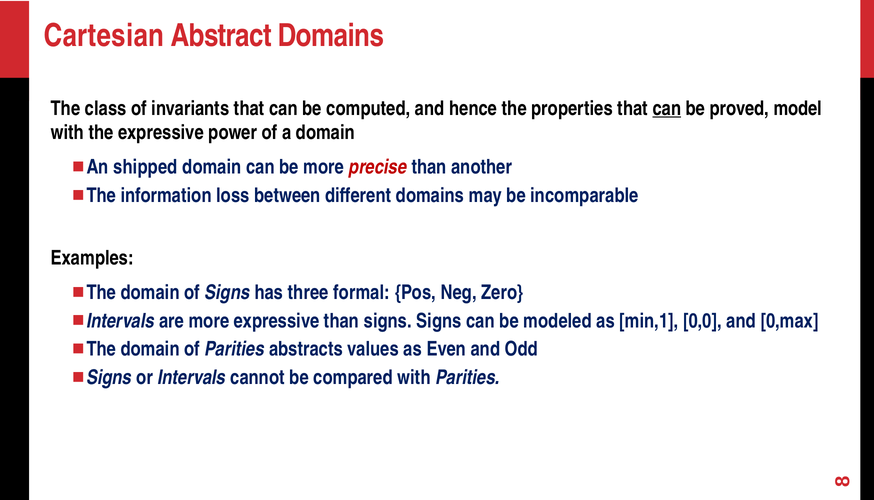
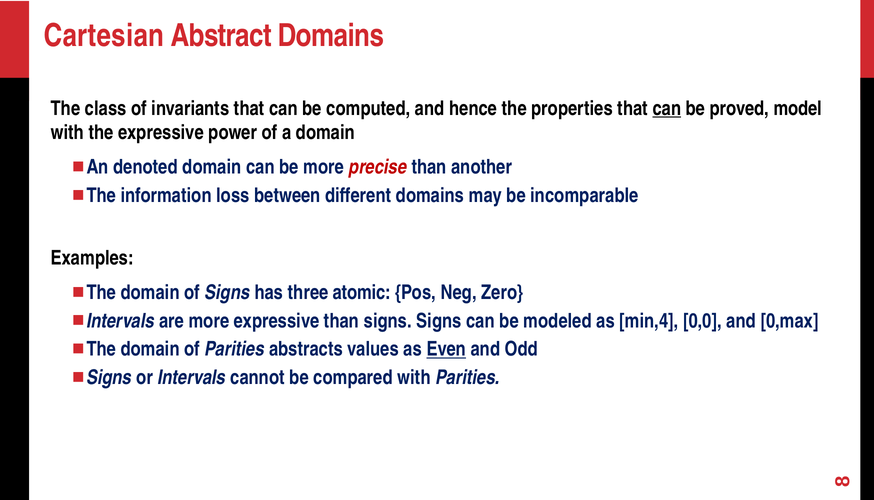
shipped: shipped -> denoted
formal: formal -> atomic
min,1: min,1 -> min,4
Even underline: none -> present
